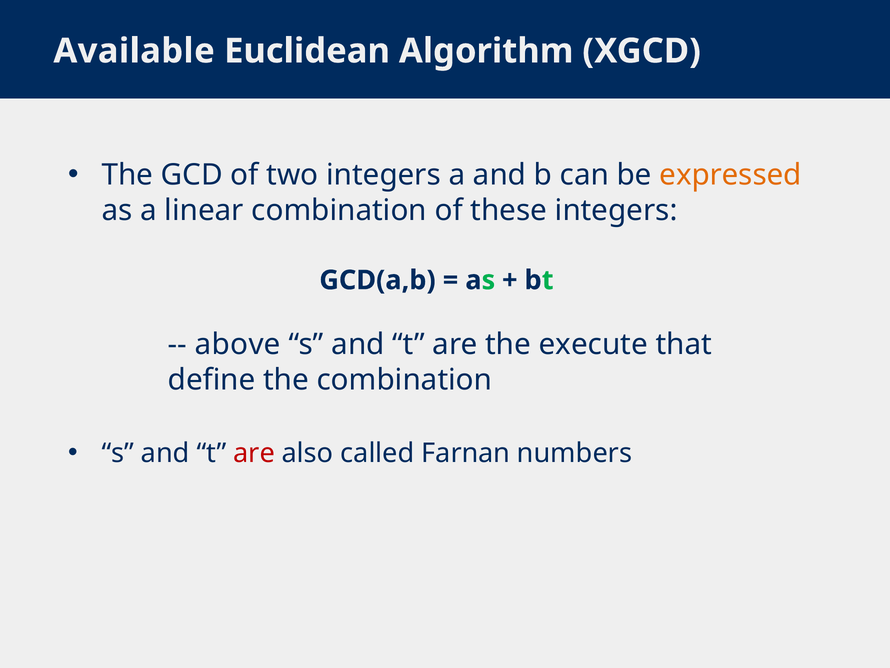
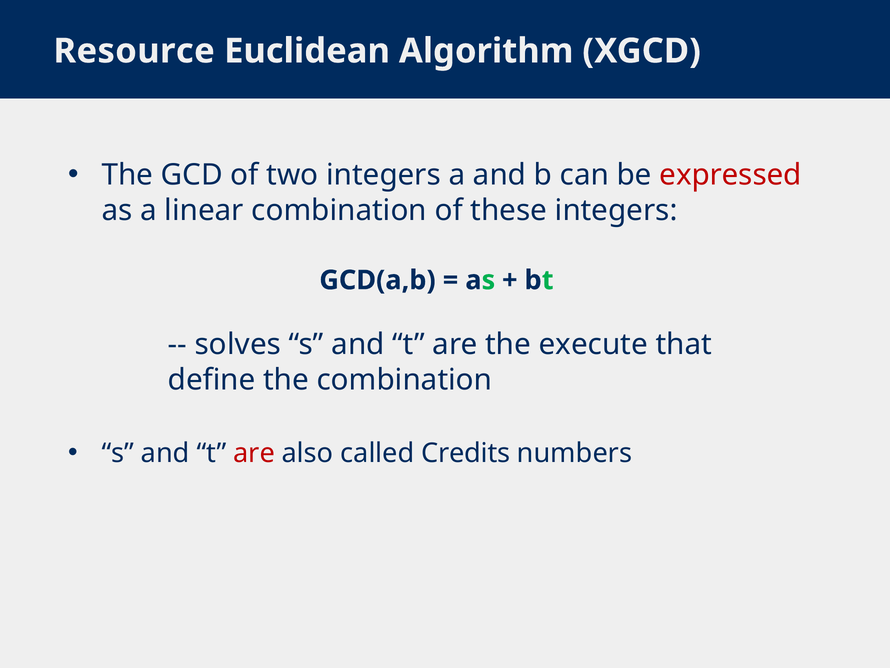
Available: Available -> Resource
expressed colour: orange -> red
above: above -> solves
Farnan: Farnan -> Credits
